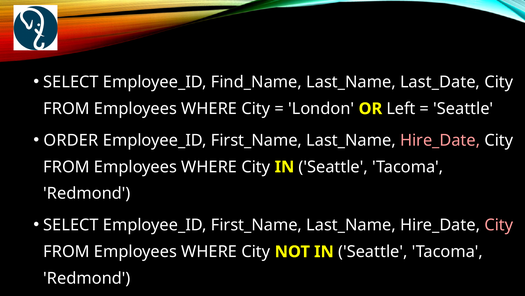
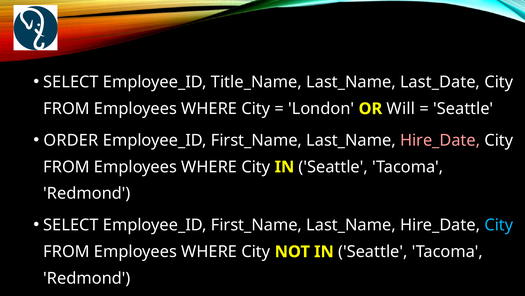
Find_Name: Find_Name -> Title_Name
Left: Left -> Will
City at (499, 225) colour: pink -> light blue
